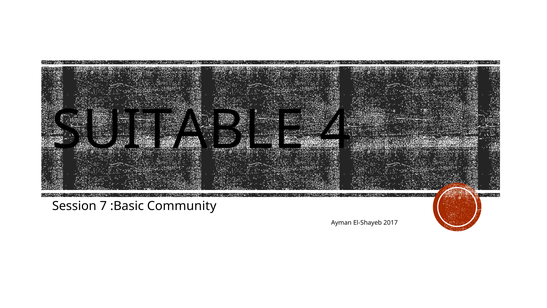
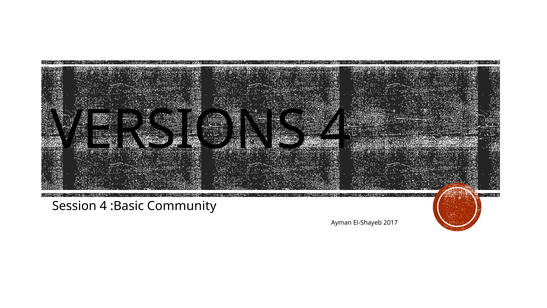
SUITABLE: SUITABLE -> VERSIONS
Session 7: 7 -> 4
